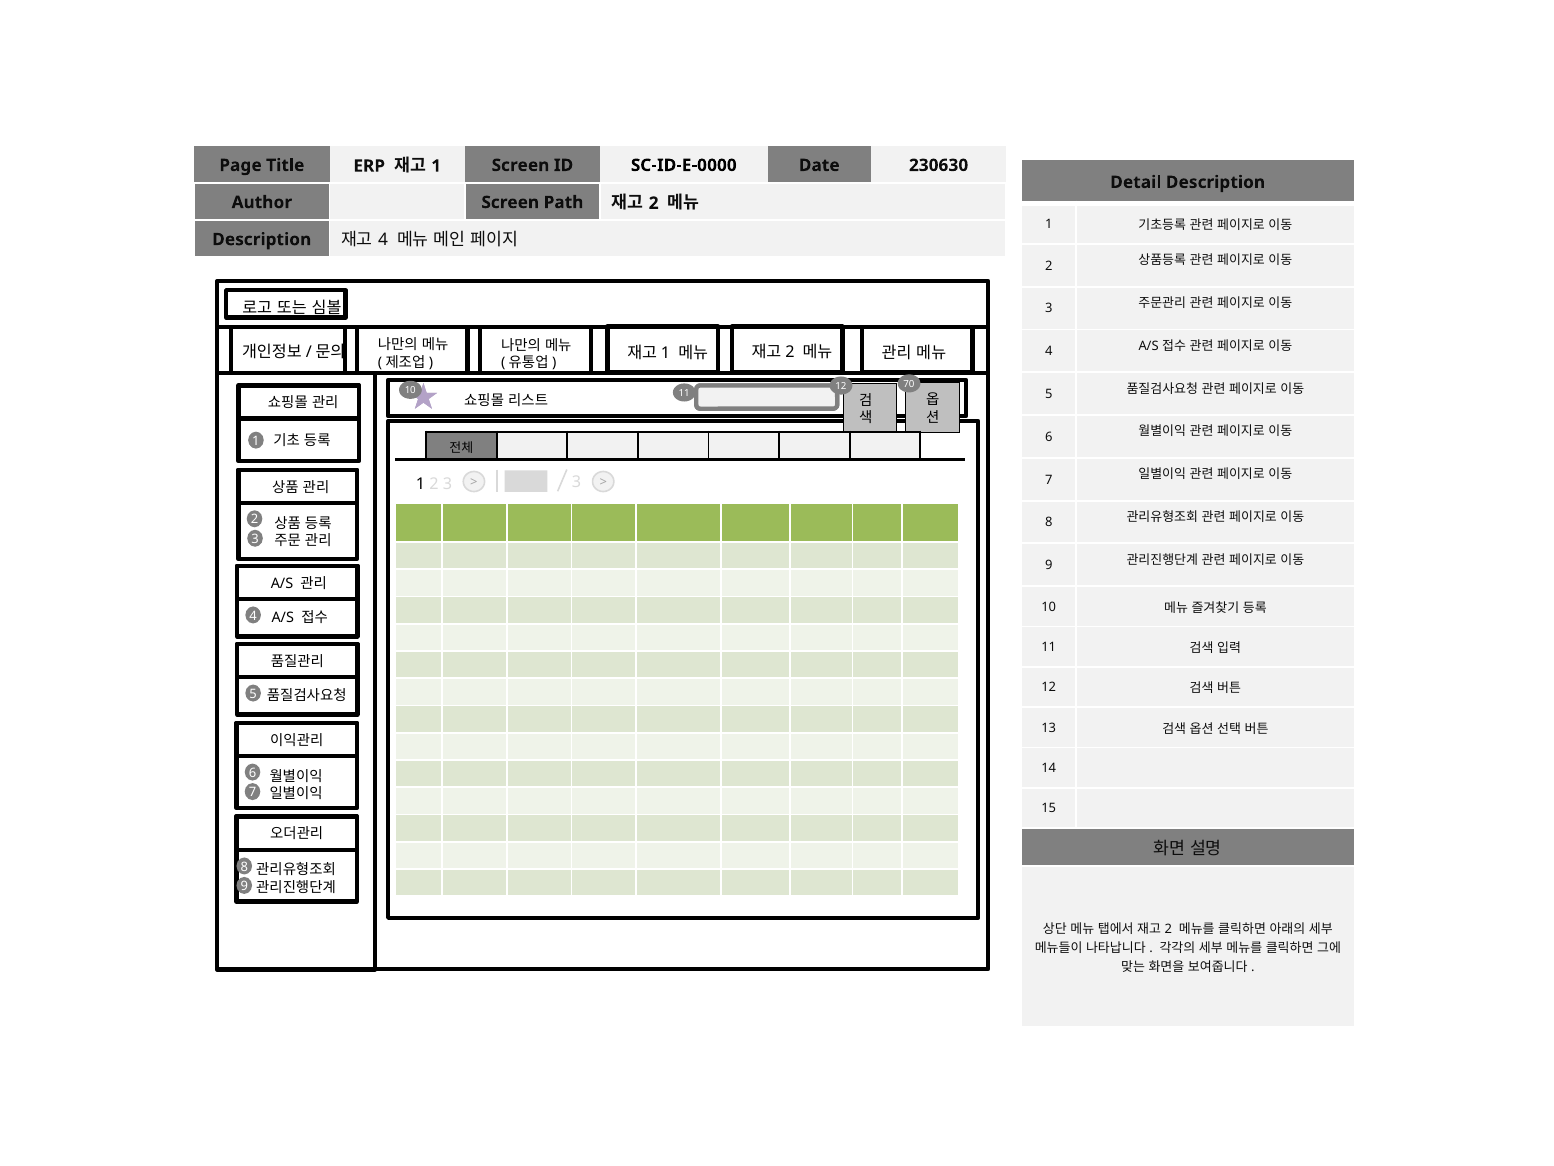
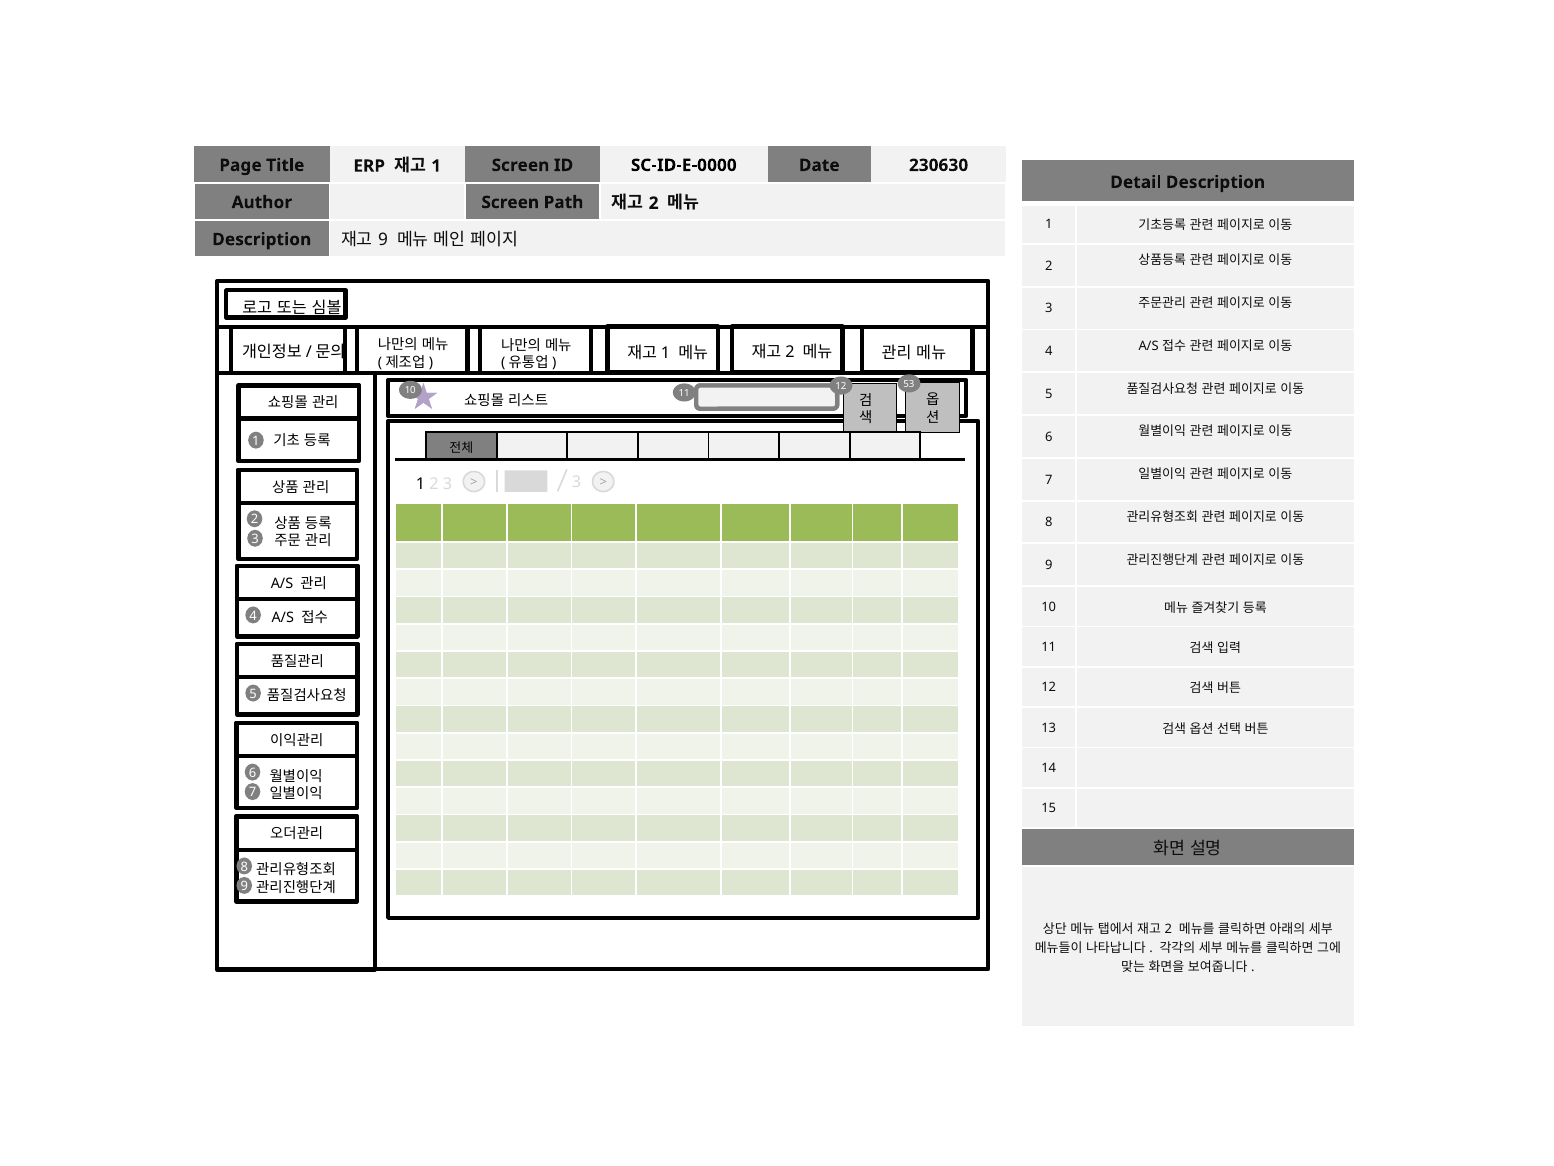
4 at (383, 240): 4 -> 9
70: 70 -> 53
